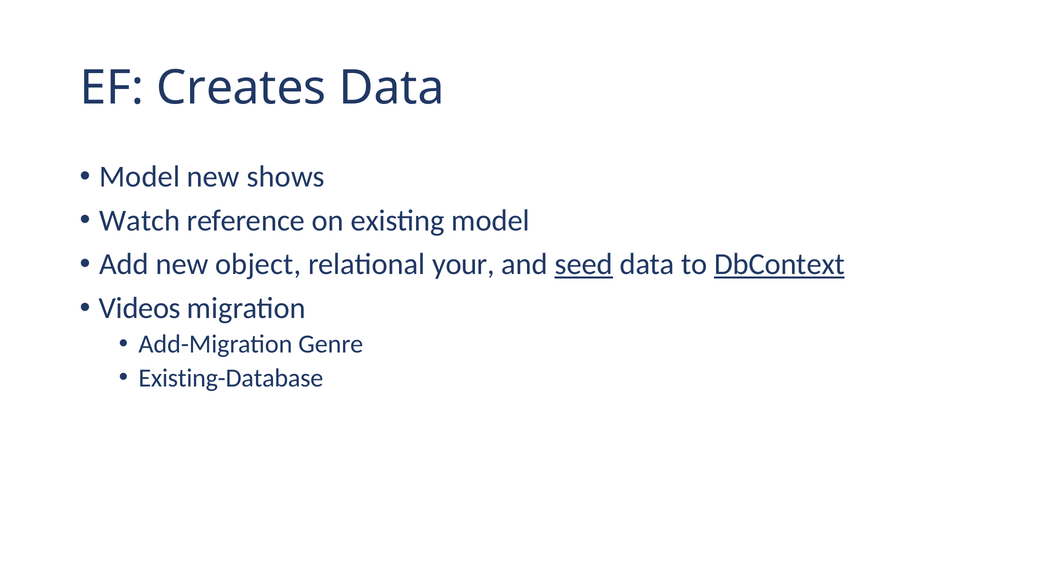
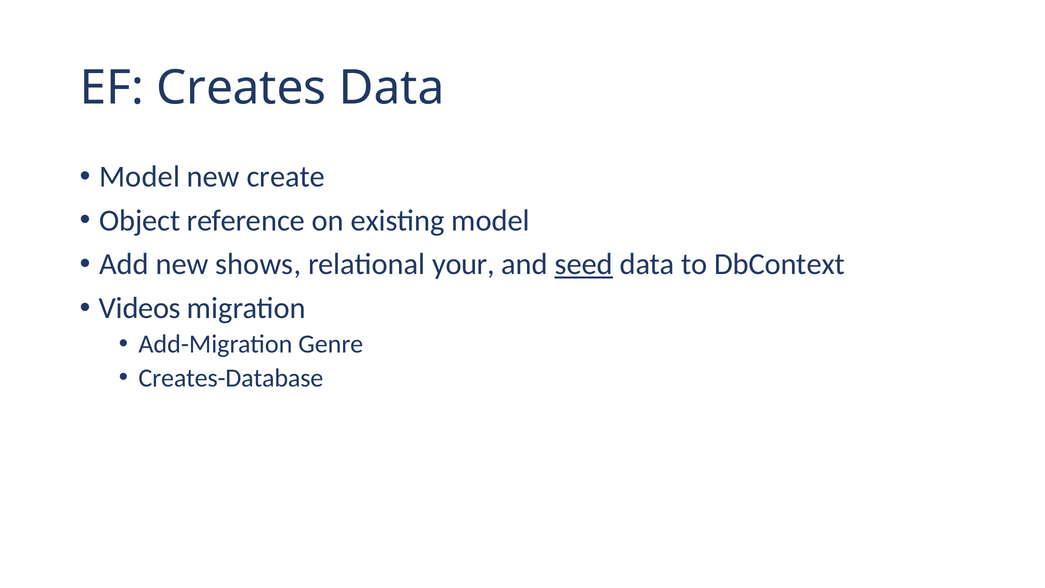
shows: shows -> create
Watch: Watch -> Object
object: object -> shows
DbContext underline: present -> none
Existing-Database: Existing-Database -> Creates-Database
